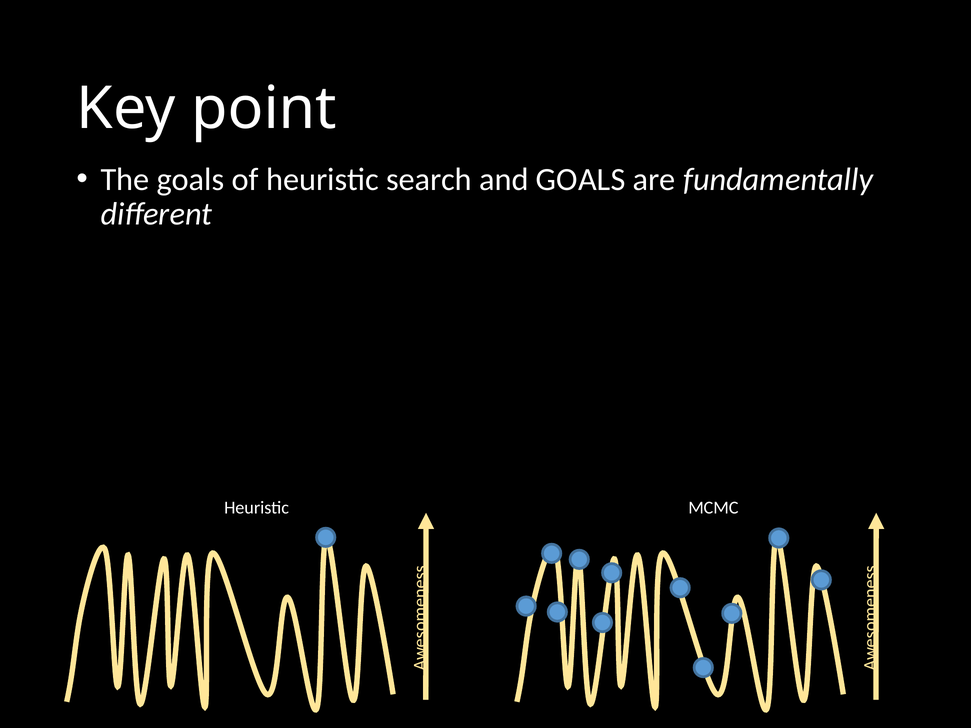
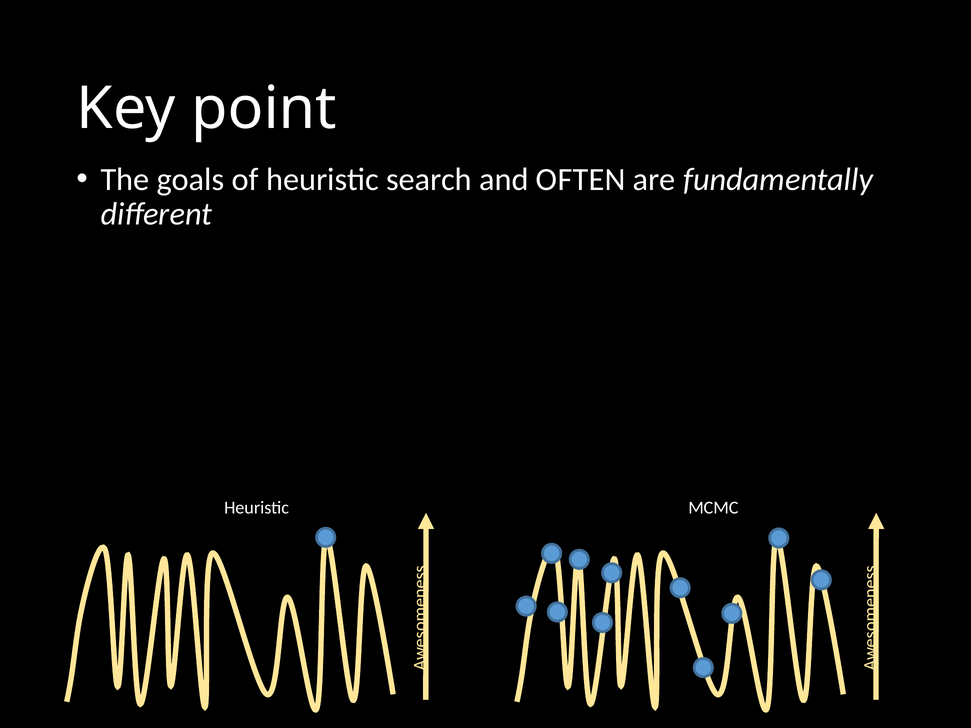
and GOALS: GOALS -> OFTEN
